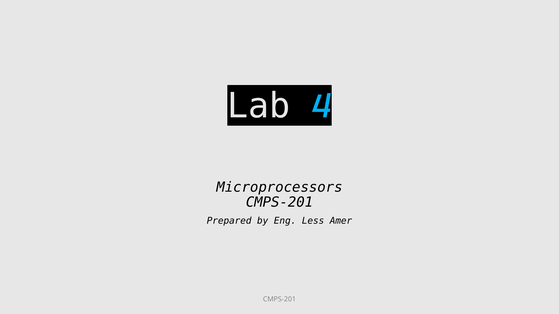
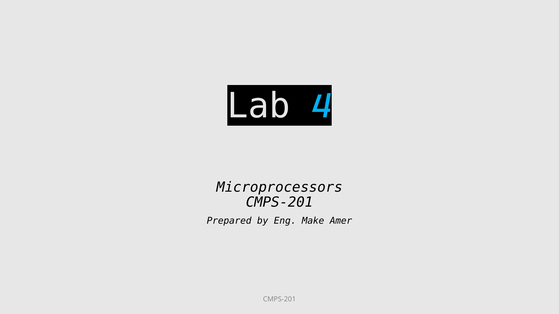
Less: Less -> Make
